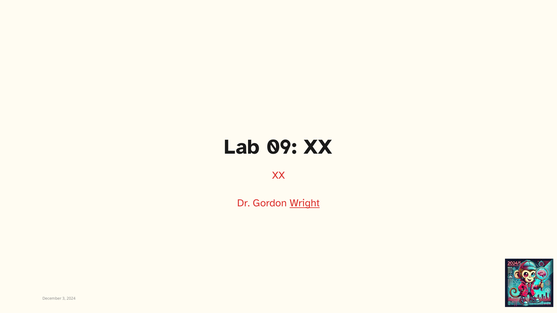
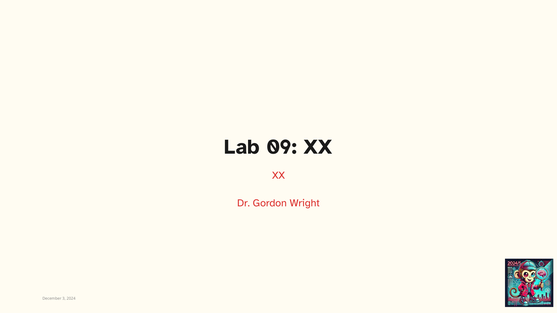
Wright underline: present -> none
